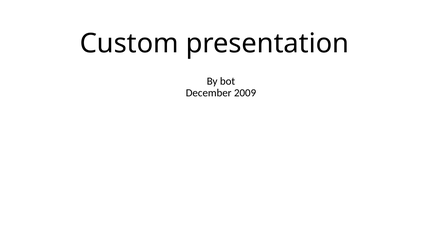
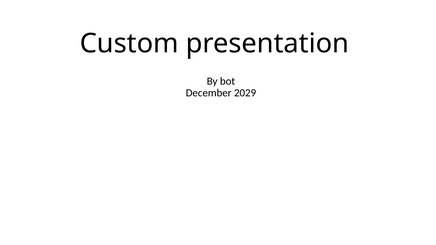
2009: 2009 -> 2029
